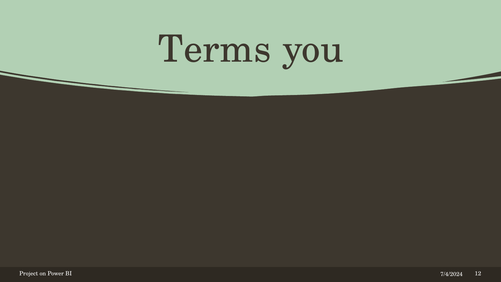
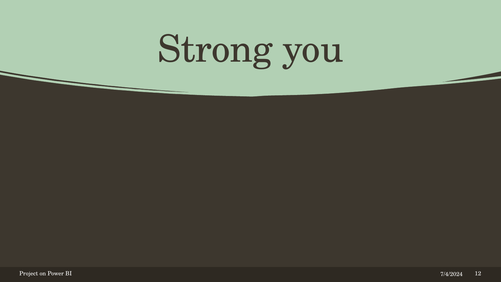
Terms: Terms -> Strong
